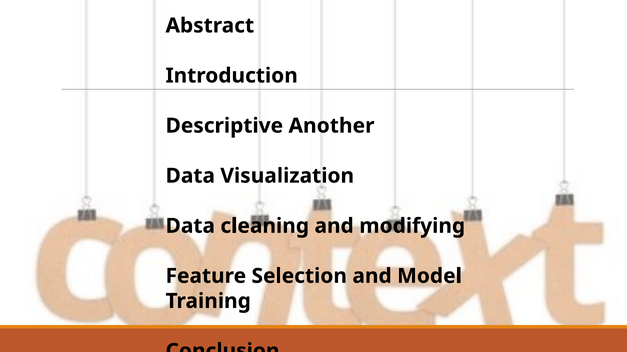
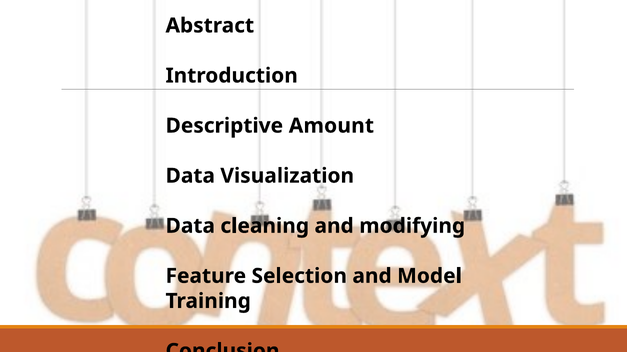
Another: Another -> Amount
